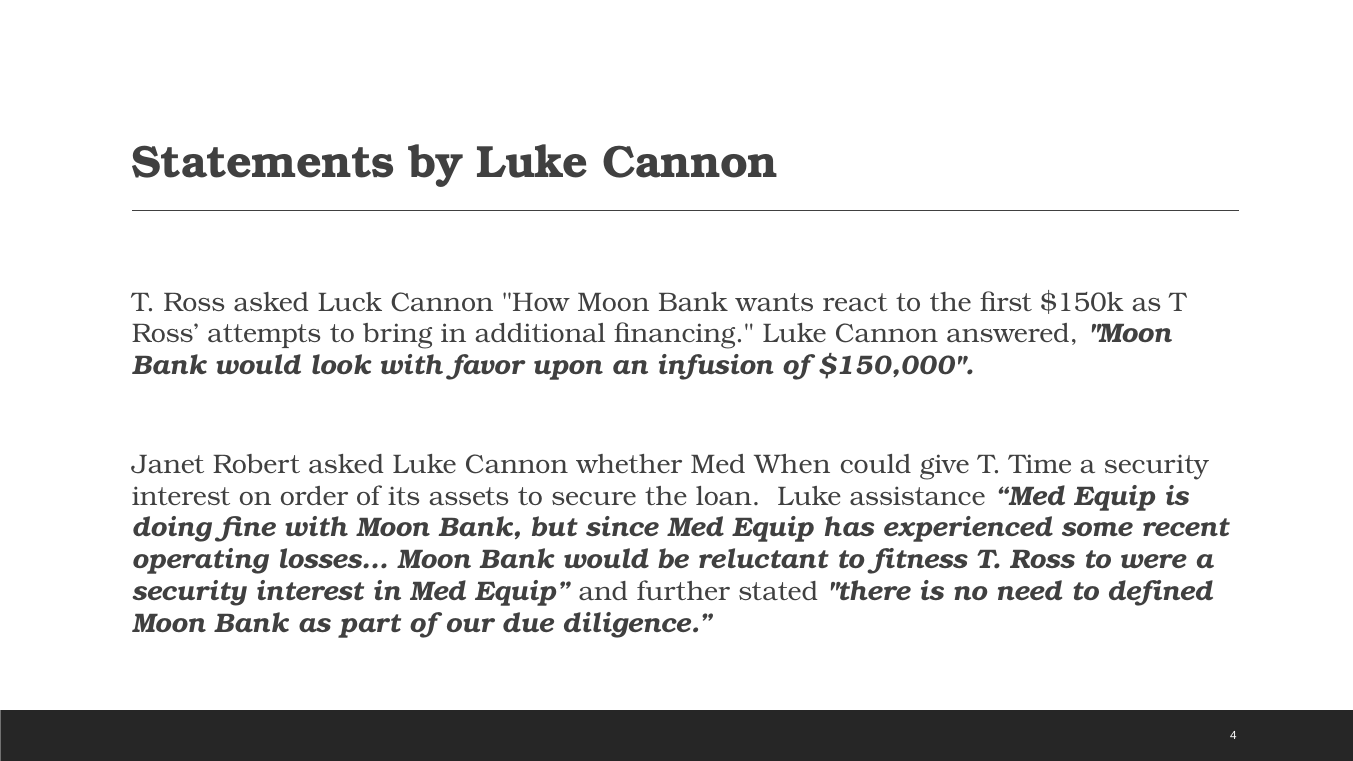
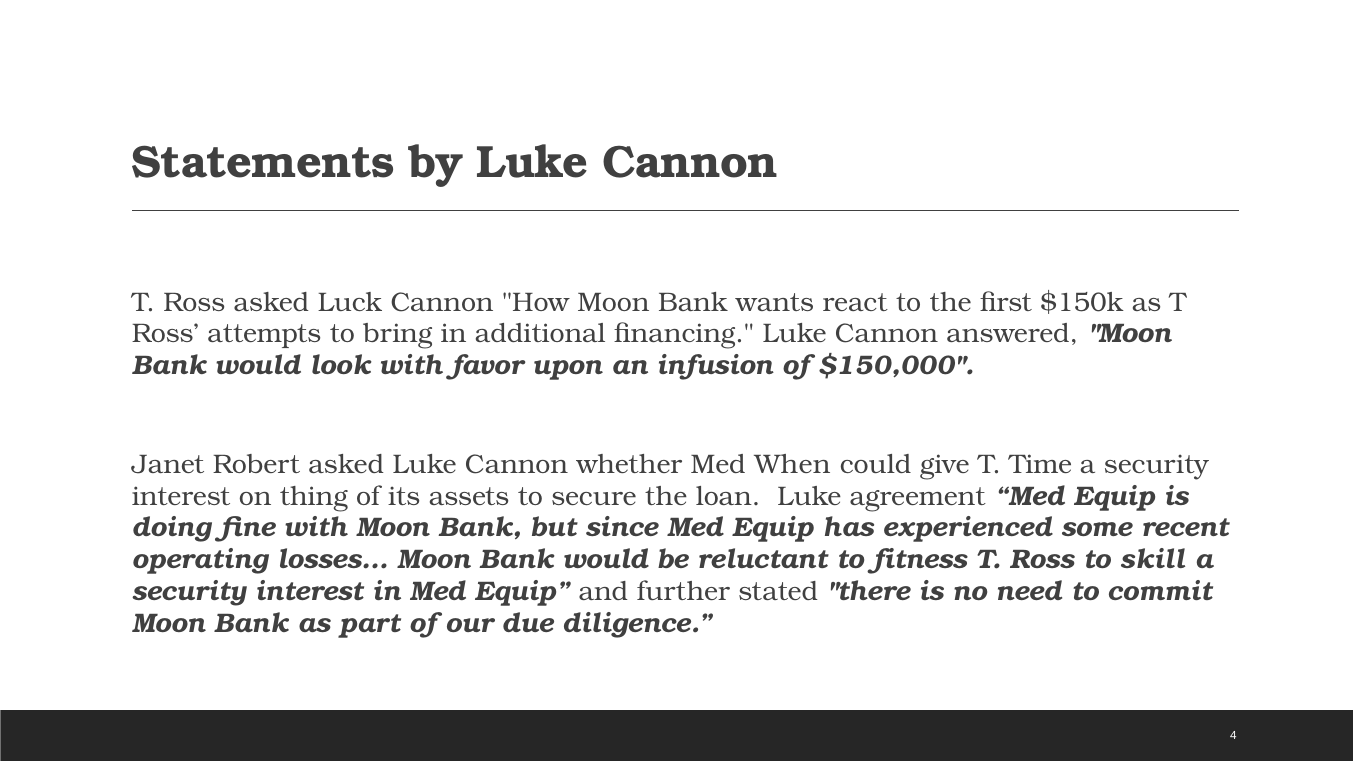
order: order -> thing
assistance: assistance -> agreement
were: were -> skill
defined: defined -> commit
